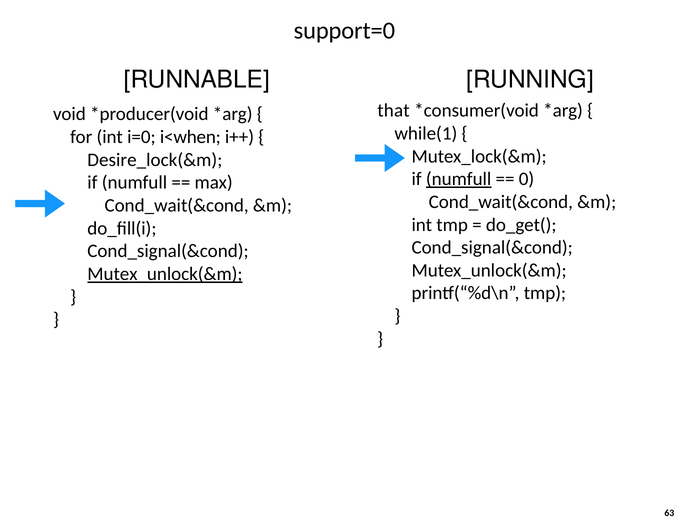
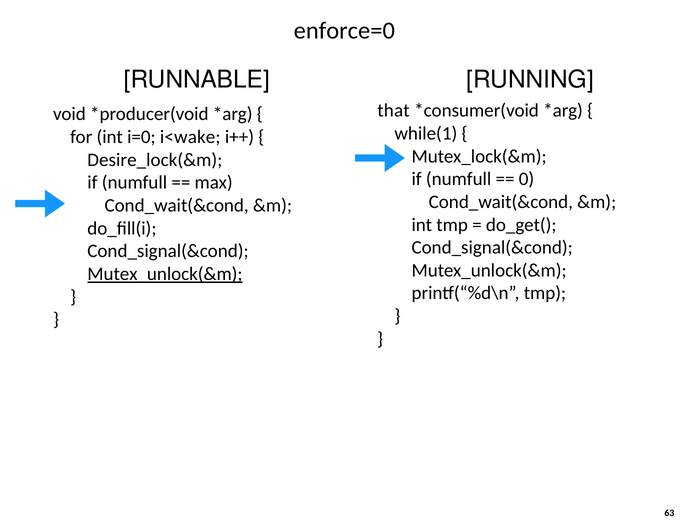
support=0: support=0 -> enforce=0
i<when: i<when -> i<wake
numfull at (459, 179) underline: present -> none
